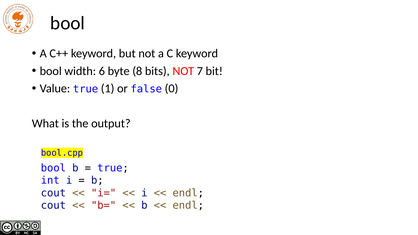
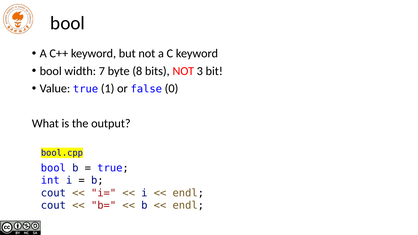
6: 6 -> 7
7: 7 -> 3
